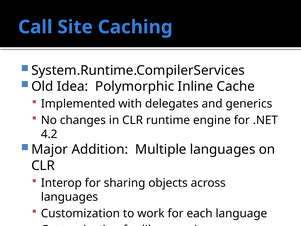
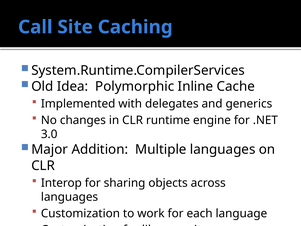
4.2: 4.2 -> 3.0
